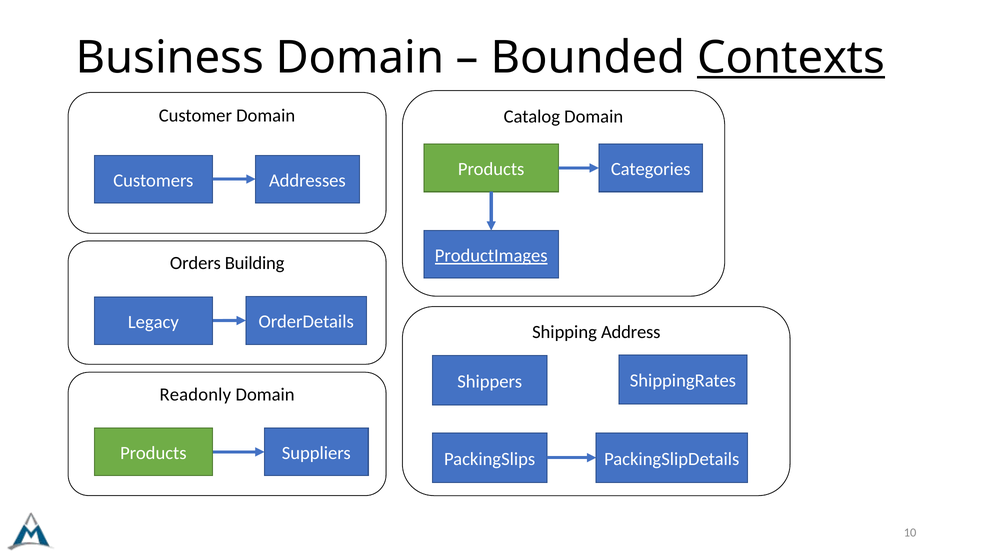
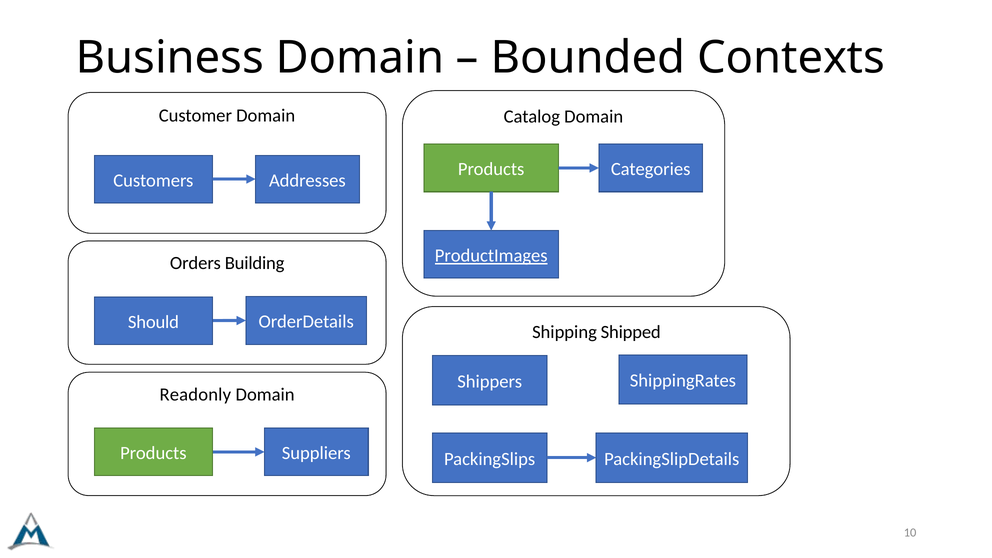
Contexts underline: present -> none
Legacy: Legacy -> Should
Address: Address -> Shipped
